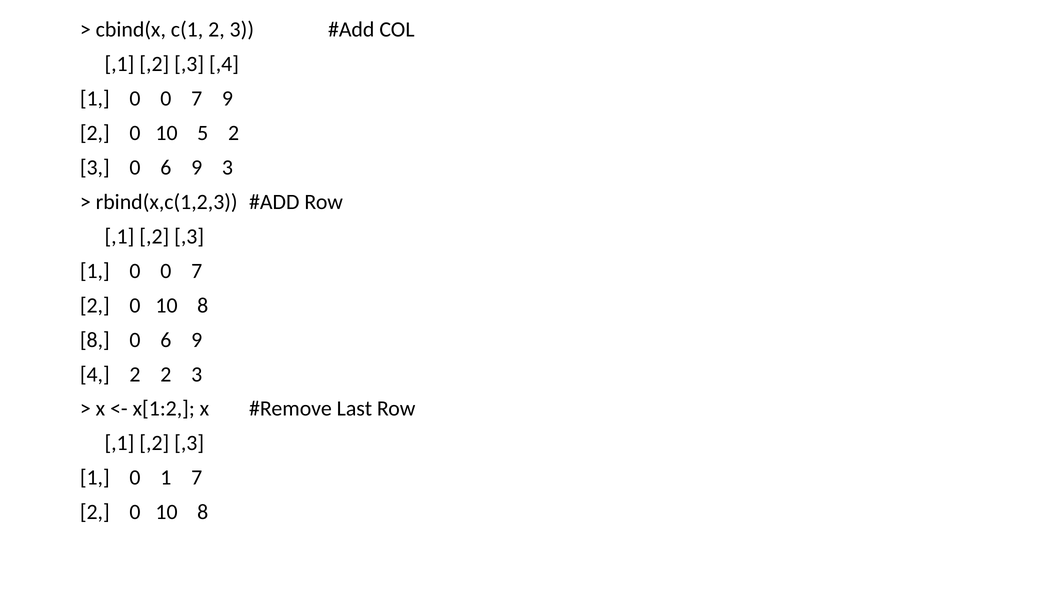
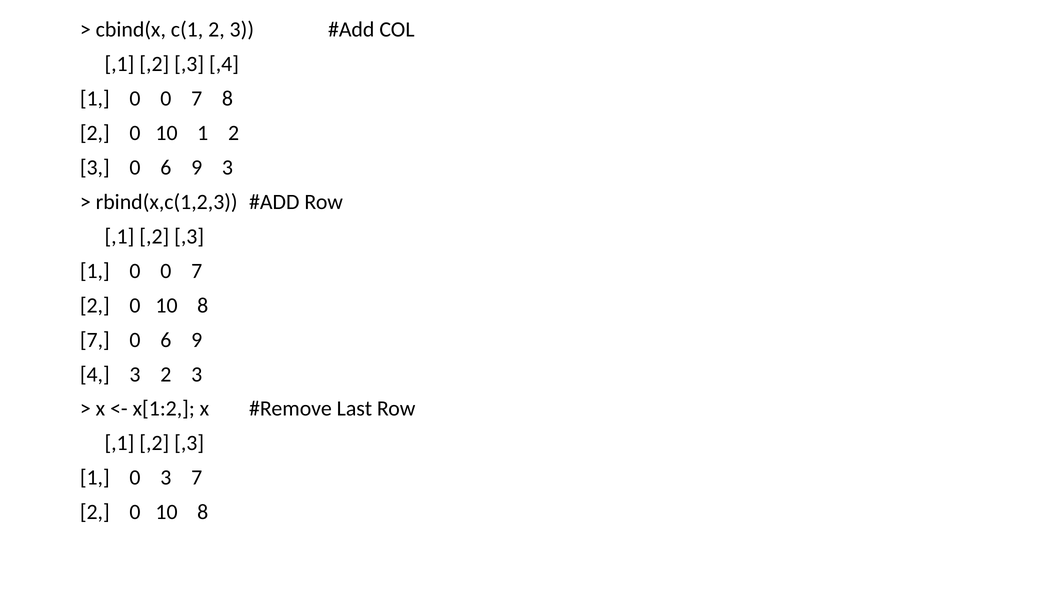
7 9: 9 -> 8
10 5: 5 -> 1
8 at (95, 340): 8 -> 7
4 2: 2 -> 3
0 1: 1 -> 3
